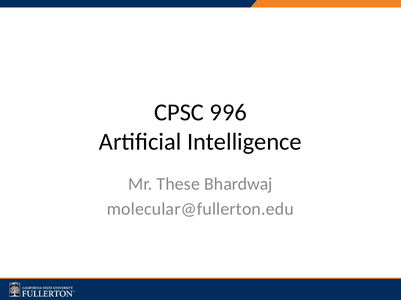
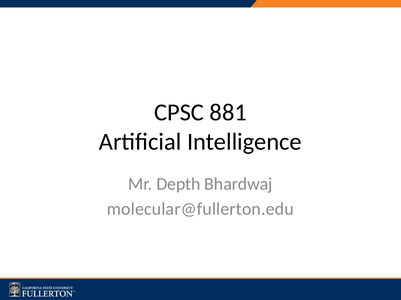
996: 996 -> 881
These: These -> Depth
